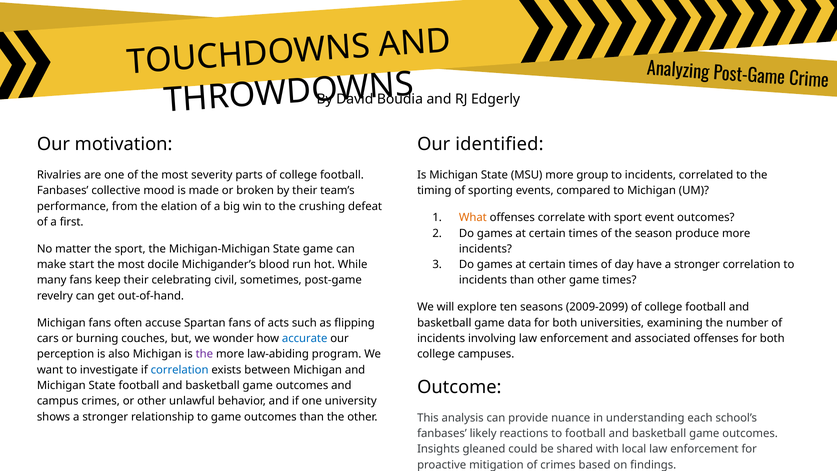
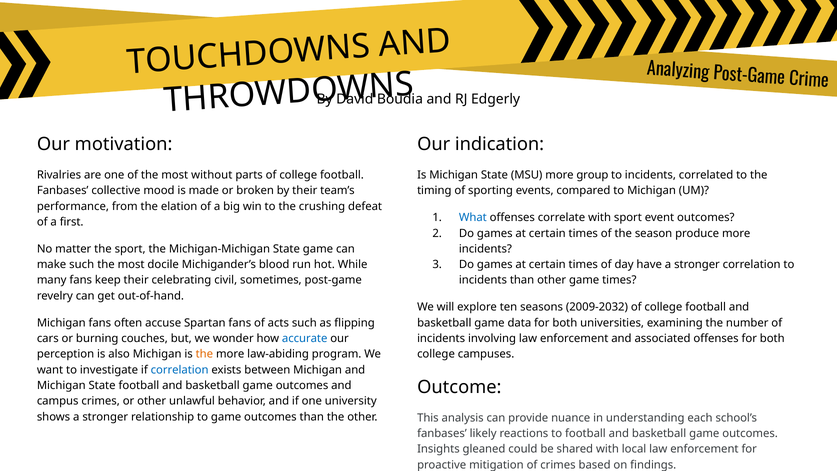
identified: identified -> indication
severity: severity -> without
What colour: orange -> blue
make start: start -> such
2009-2099: 2009-2099 -> 2009-2032
the at (204, 354) colour: purple -> orange
